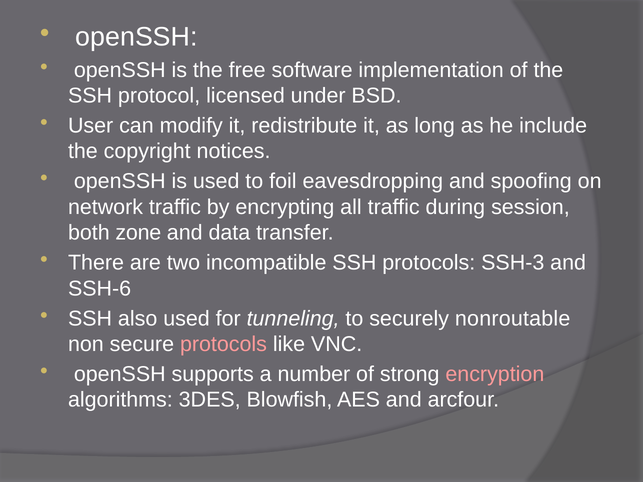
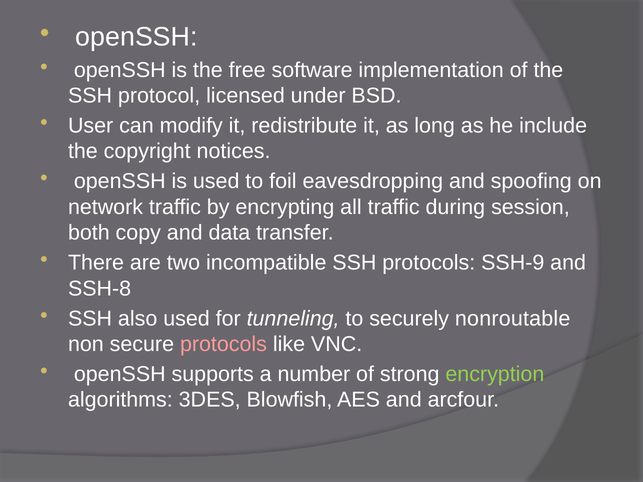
zone: zone -> copy
SSH-3: SSH-3 -> SSH-9
SSH-6: SSH-6 -> SSH-8
encryption colour: pink -> light green
